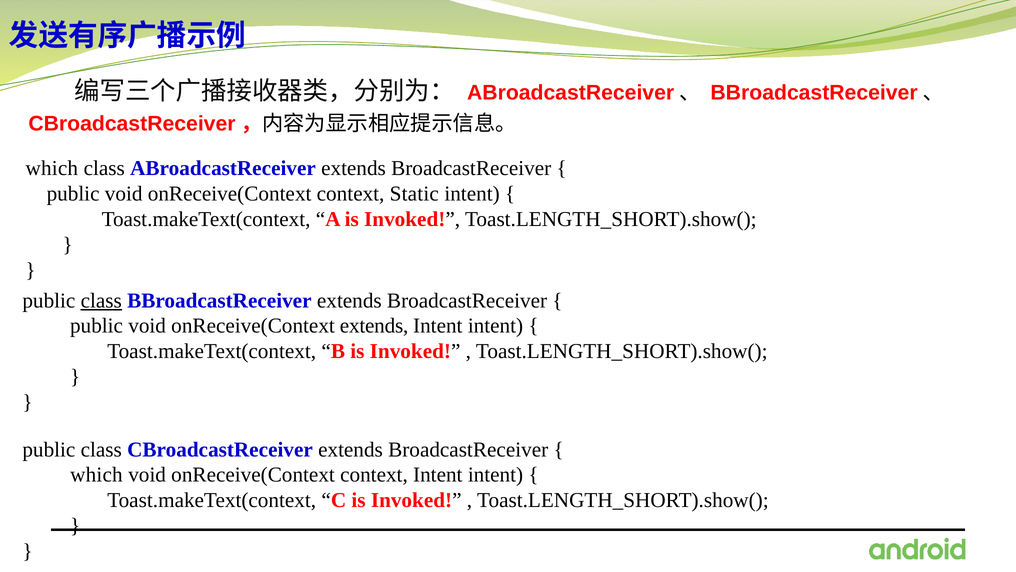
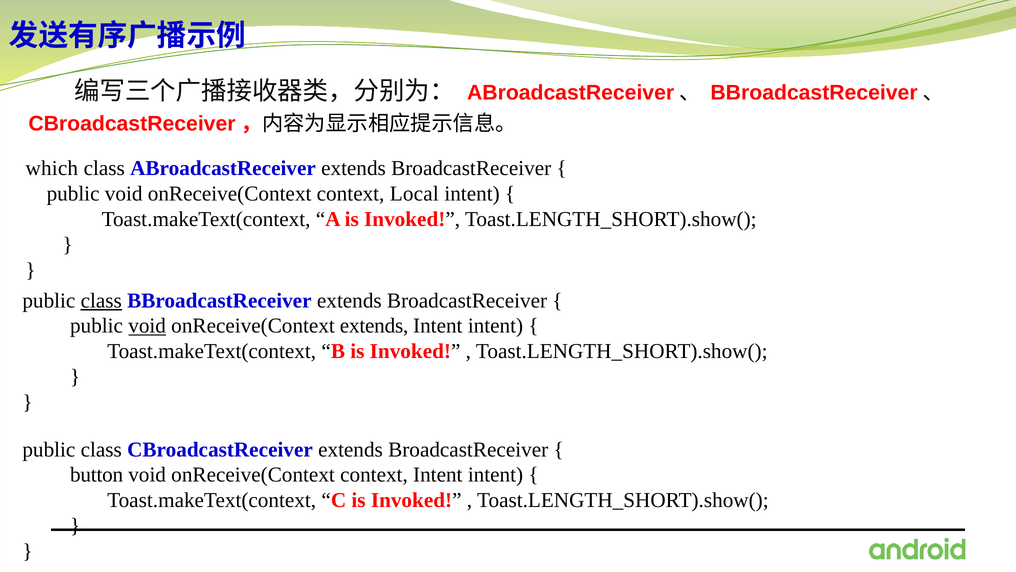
Static: Static -> Local
void at (147, 326) underline: none -> present
which at (96, 475): which -> button
